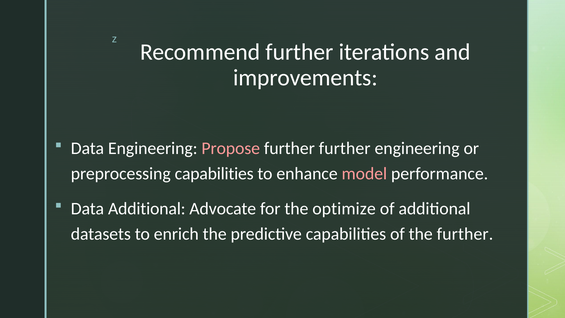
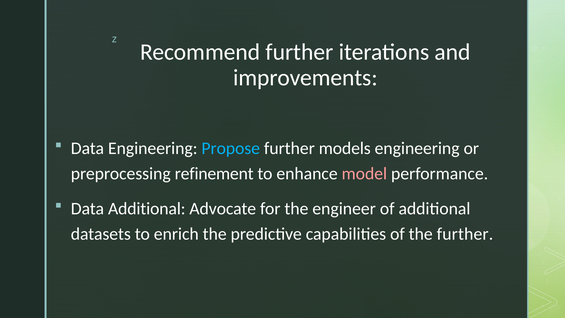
Propose colour: pink -> light blue
further further: further -> models
preprocessing capabilities: capabilities -> refinement
optimize: optimize -> engineer
